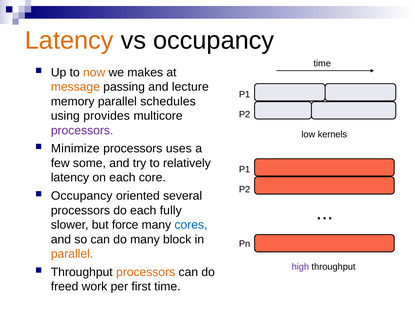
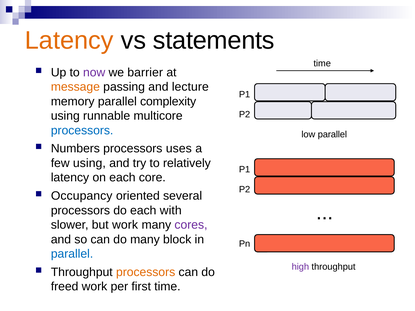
vs occupancy: occupancy -> statements
now colour: orange -> purple
makes: makes -> barrier
schedules: schedules -> complexity
provides: provides -> runnable
processors at (82, 131) colour: purple -> blue
low kernels: kernels -> parallel
Minimize: Minimize -> Numbers
few some: some -> using
fully: fully -> with
but force: force -> work
cores colour: blue -> purple
parallel at (72, 254) colour: orange -> blue
